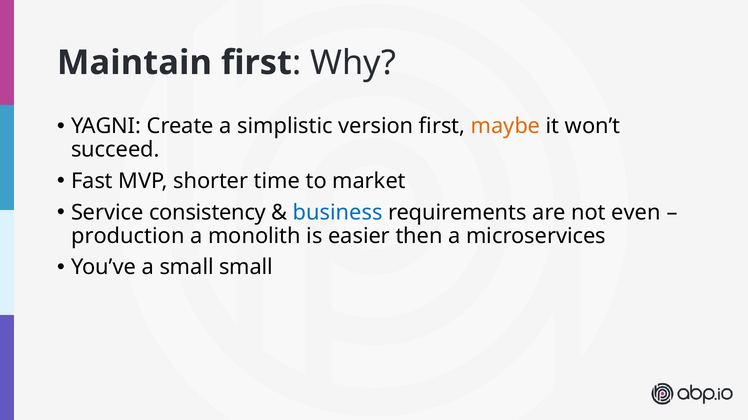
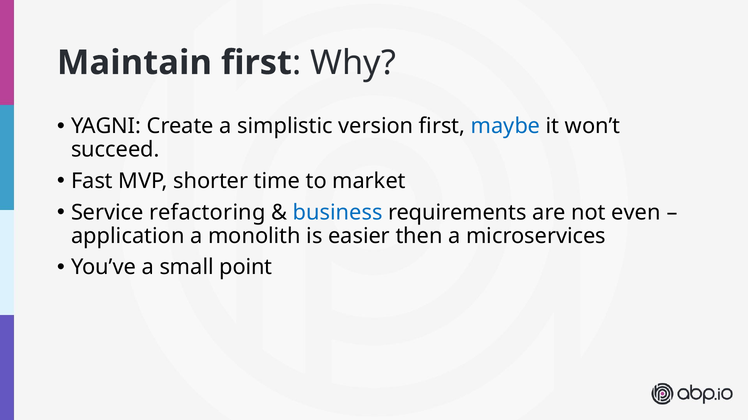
maybe colour: orange -> blue
consistency: consistency -> refactoring
production: production -> application
small small: small -> point
